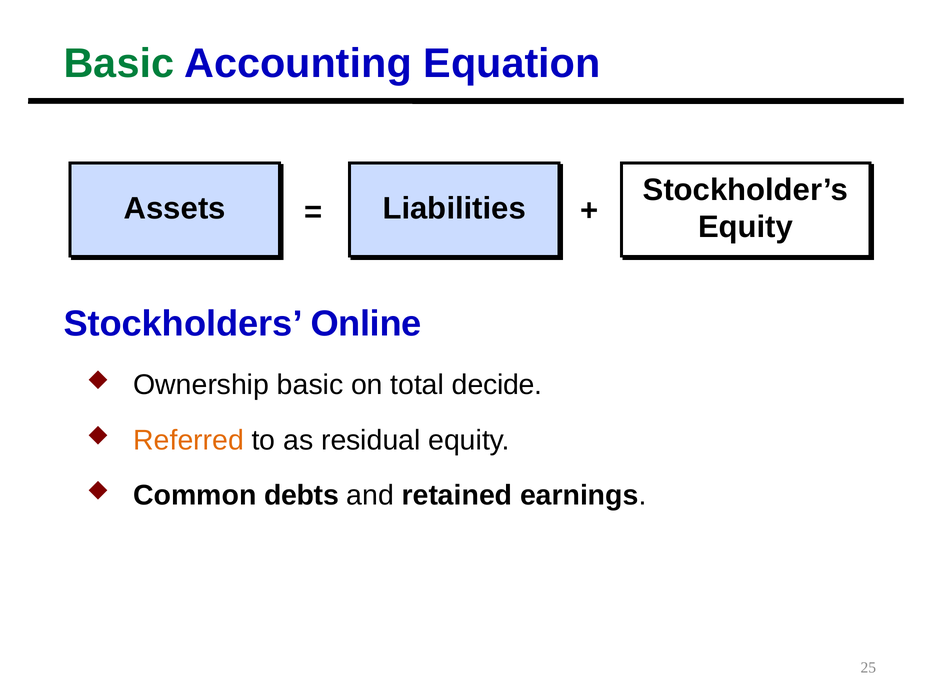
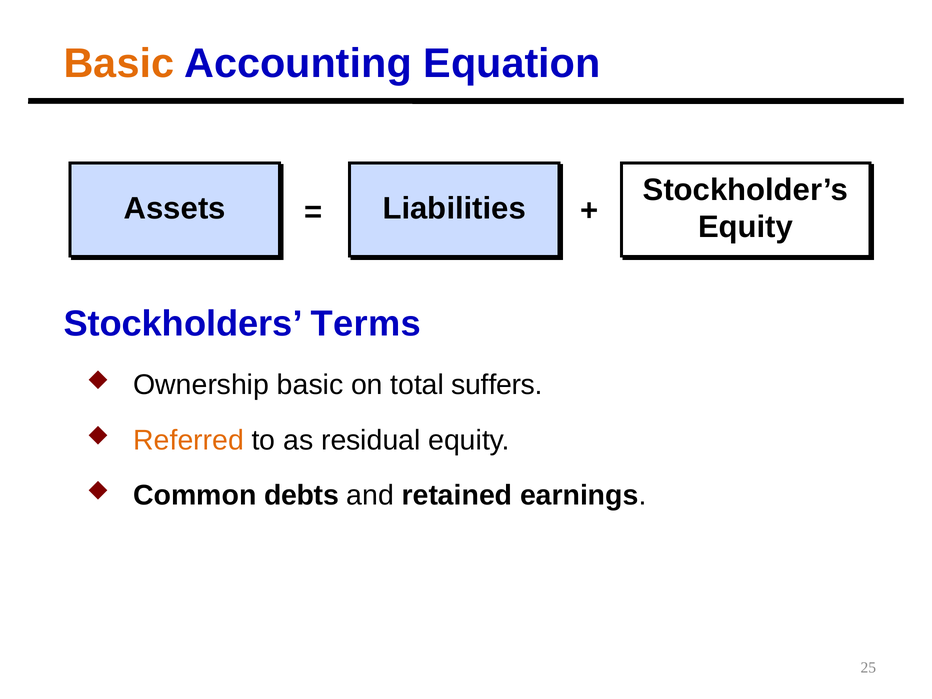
Basic at (119, 63) colour: green -> orange
Online: Online -> Terms
decide: decide -> suffers
